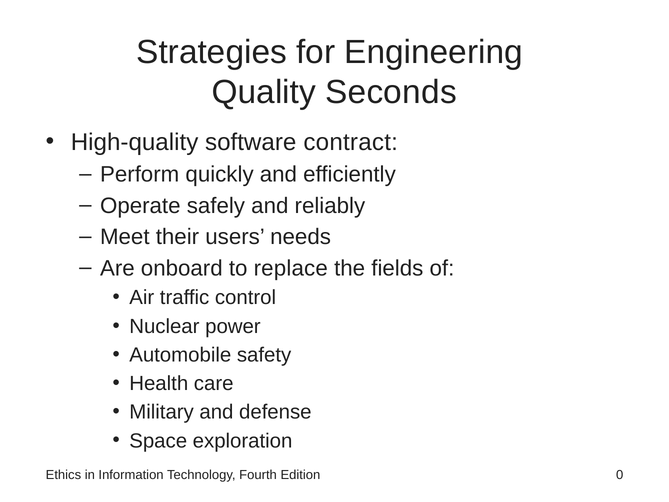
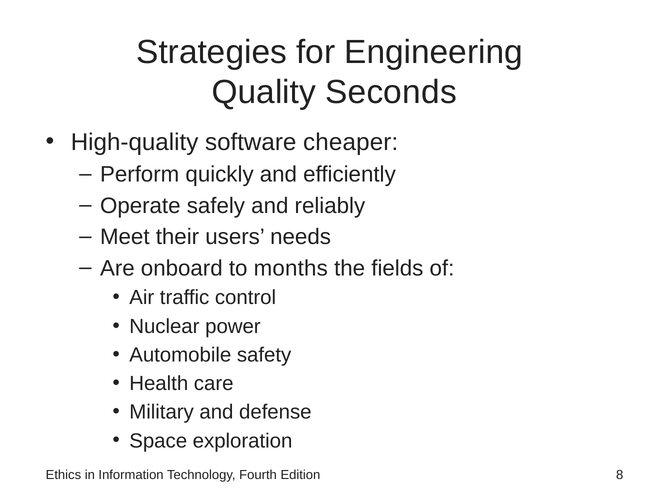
contract: contract -> cheaper
replace: replace -> months
0: 0 -> 8
